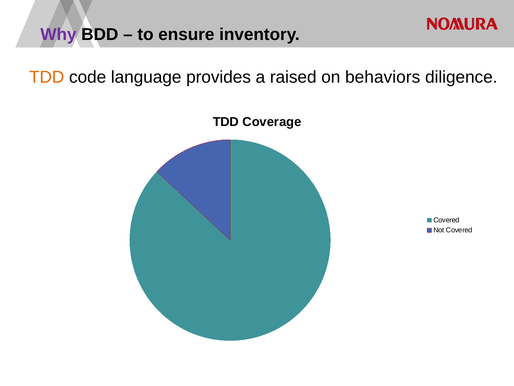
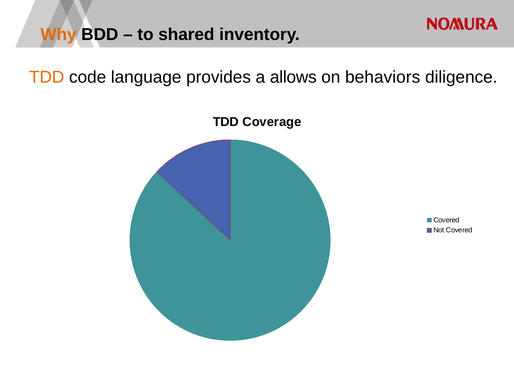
Why colour: purple -> orange
ensure: ensure -> shared
raised: raised -> allows
